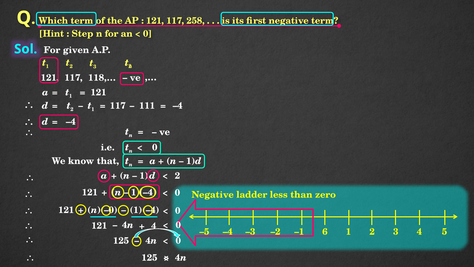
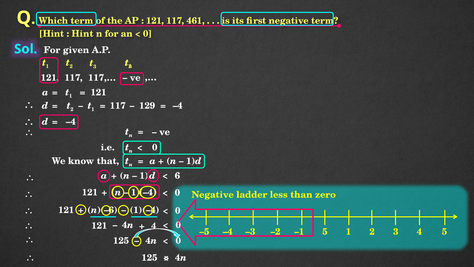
258: 258 -> 461
Step at (82, 34): Step -> Hint
118,…: 118,… -> 117,…
111: 111 -> 129
2 at (177, 176): 2 -> 6
–0: –0 -> –6
–1 6: 6 -> 5
